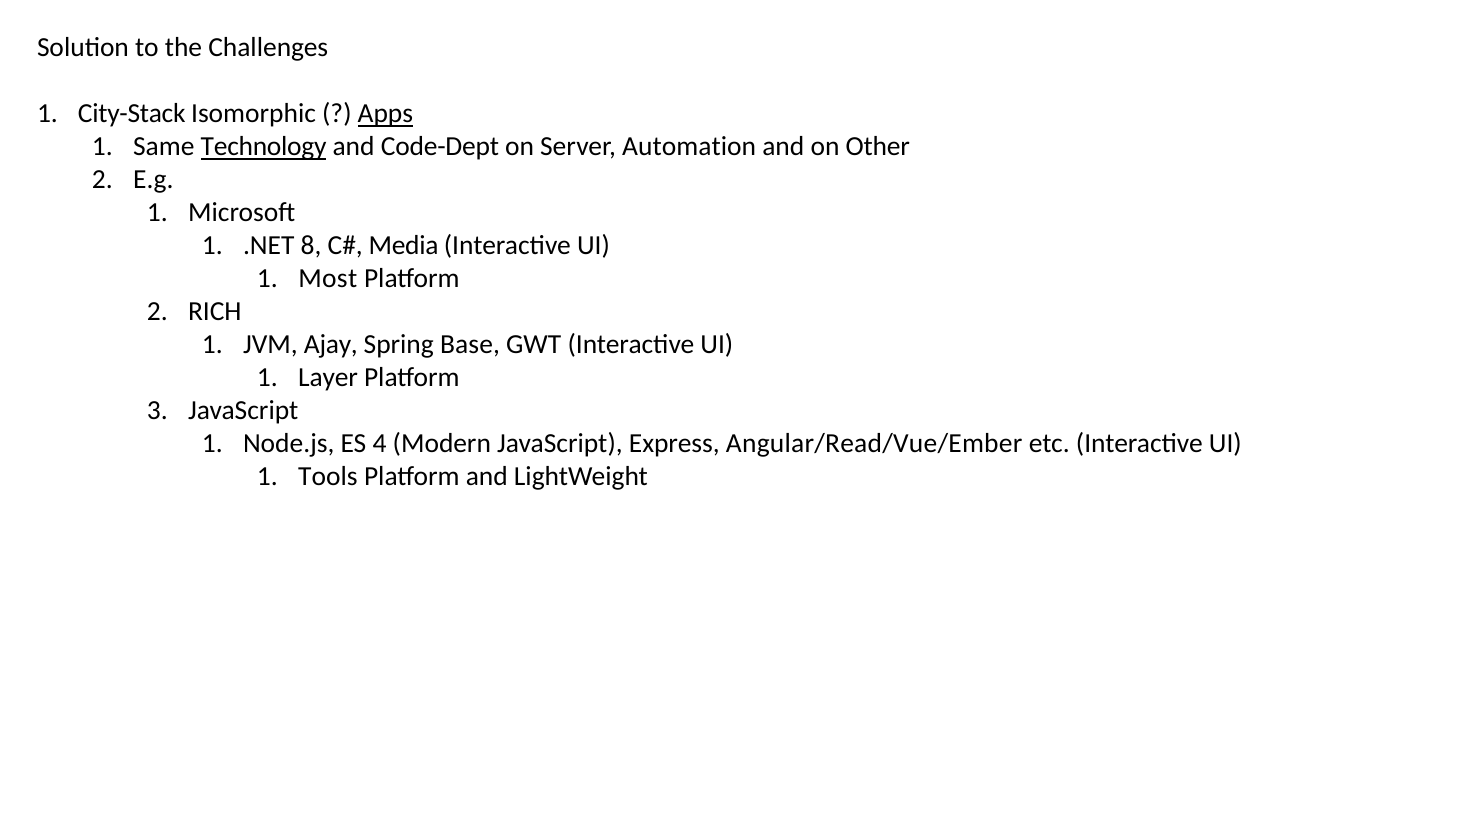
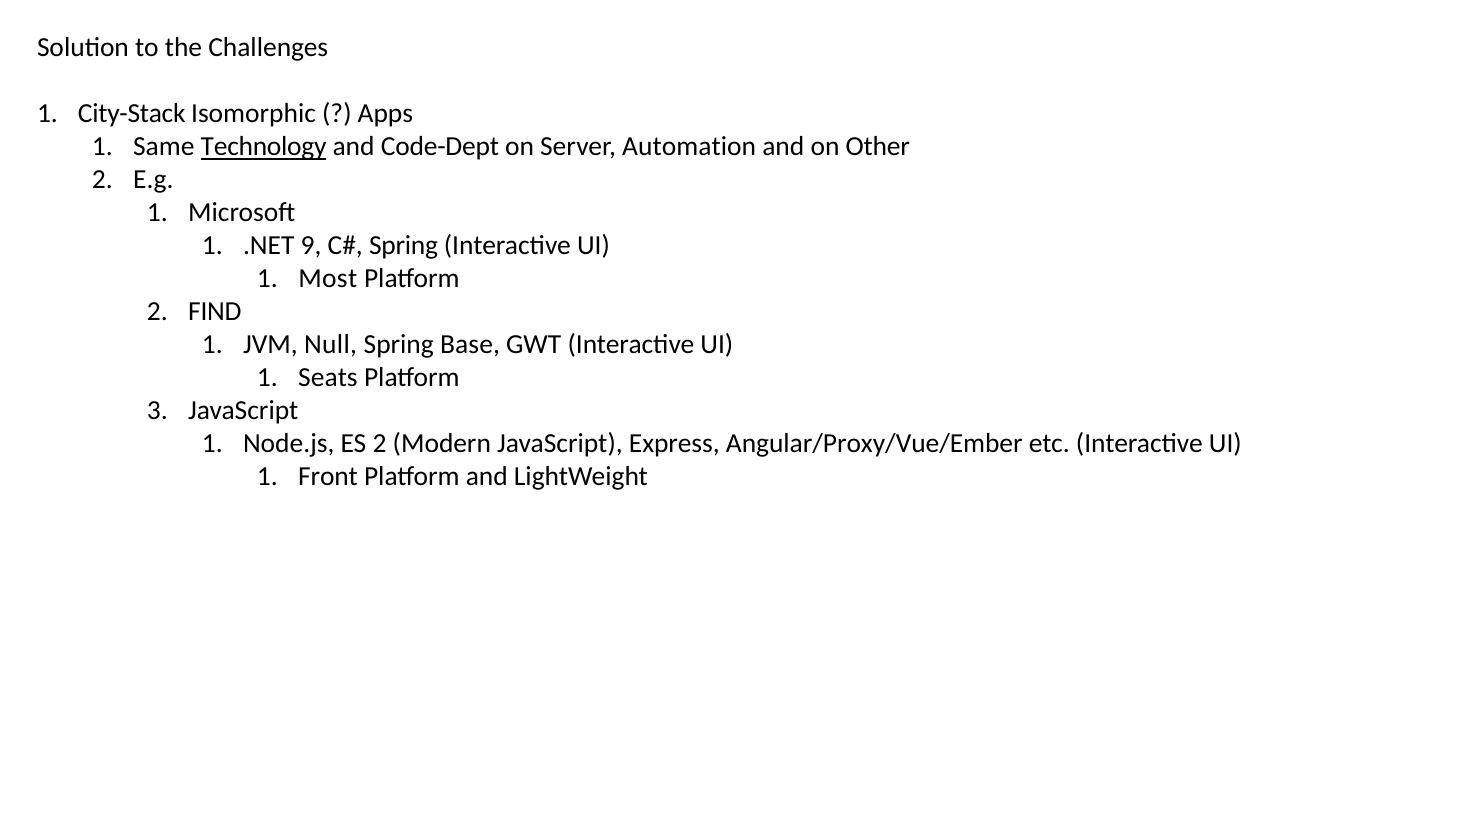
Apps underline: present -> none
8: 8 -> 9
Media at (404, 246): Media -> Spring
RICH: RICH -> FIND
Ajay: Ajay -> Null
Layer: Layer -> Seats
ES 4: 4 -> 2
Angular/Read/Vue/Ember: Angular/Read/Vue/Ember -> Angular/Proxy/Vue/Ember
Tools: Tools -> Front
